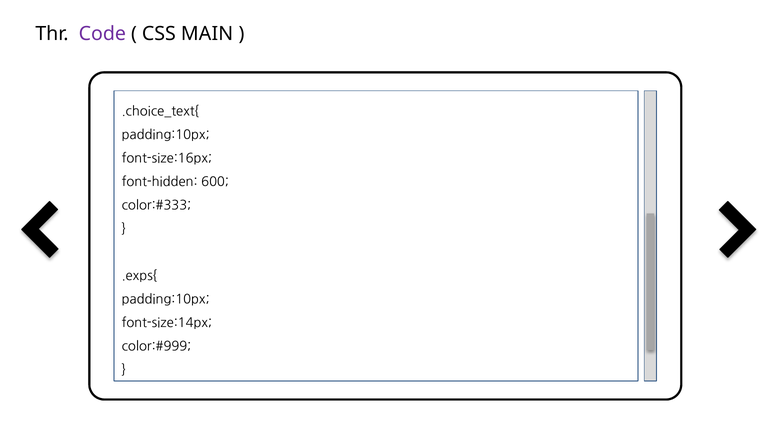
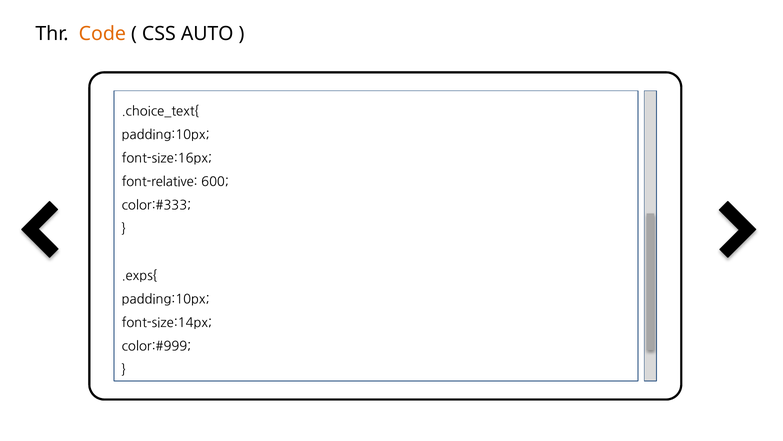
Code colour: purple -> orange
MAIN: MAIN -> AUTO
font-hidden: font-hidden -> font-relative
